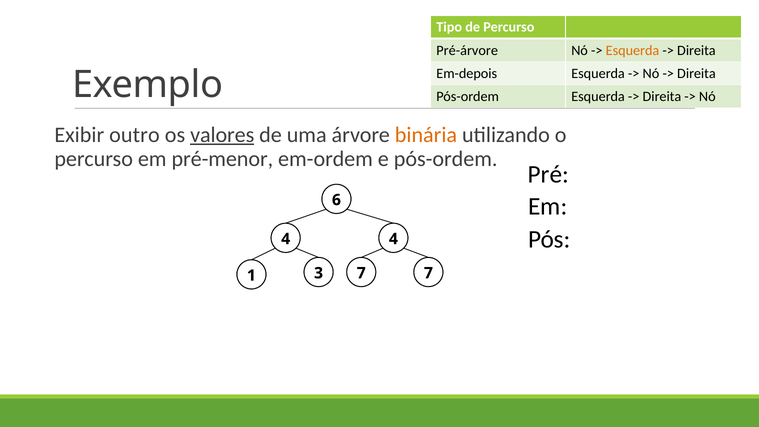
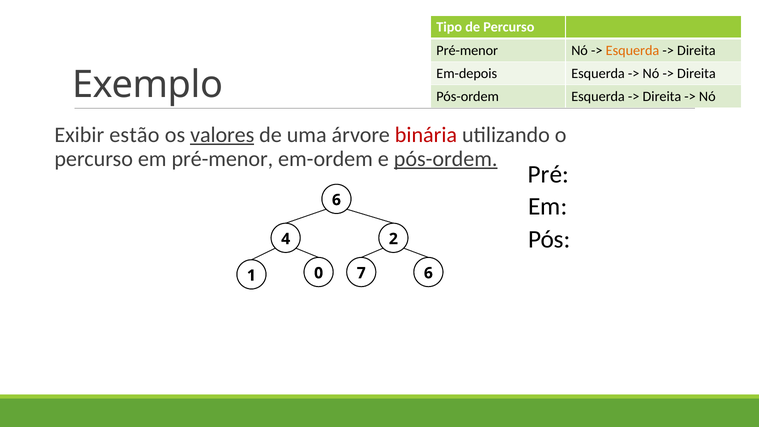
Pré-árvore at (467, 50): Pré-árvore -> Pré-menor
outro: outro -> estão
binária colour: orange -> red
pós-ordem at (446, 159) underline: none -> present
4 4: 4 -> 2
3: 3 -> 0
7 7: 7 -> 6
